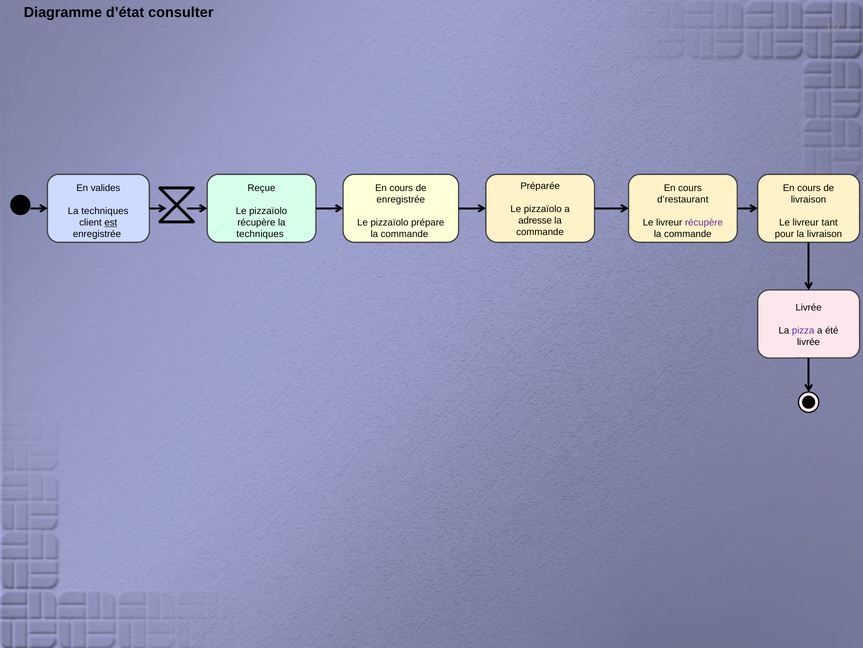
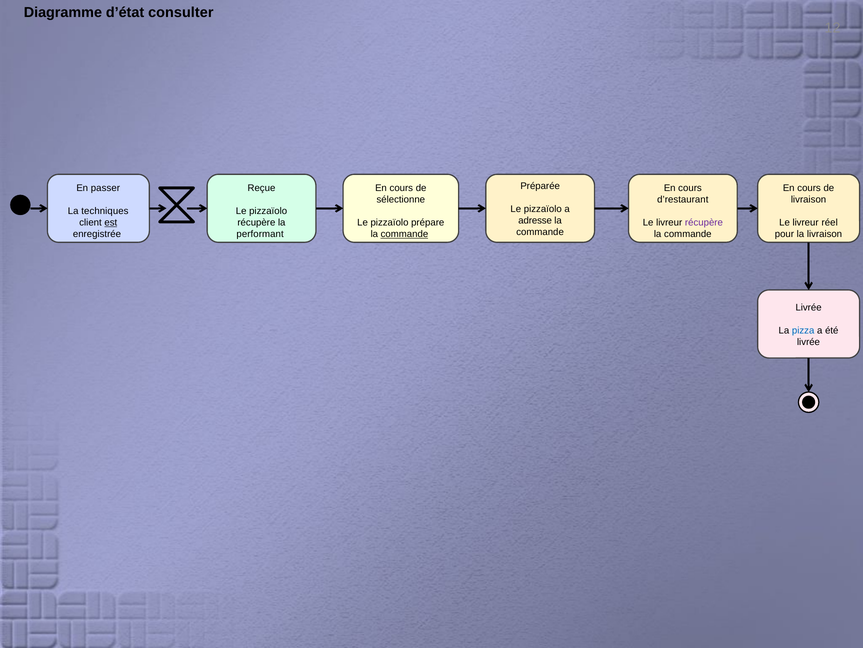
valides: valides -> passer
enregistrée at (401, 200): enregistrée -> sélectionne
tant: tant -> réel
techniques at (260, 234): techniques -> performant
commande at (404, 234) underline: none -> present
pizza colour: purple -> blue
